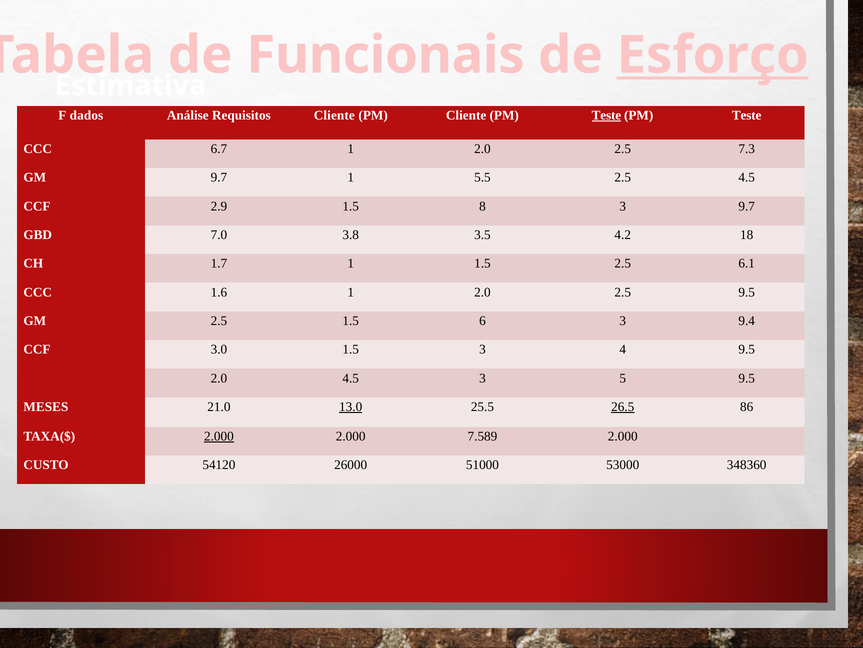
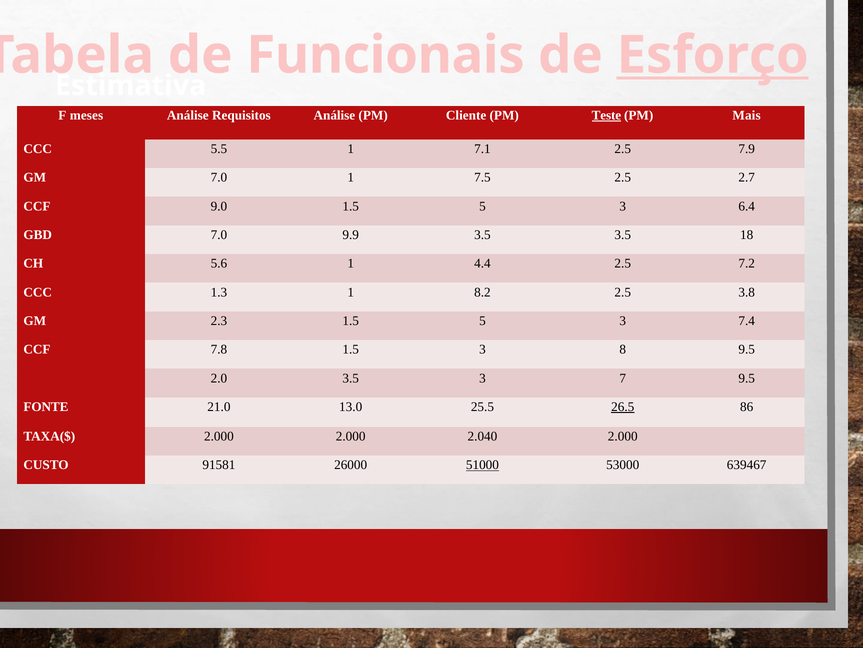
dados: dados -> meses
Requisitos Cliente: Cliente -> Análise
Teste at (747, 115): Teste -> Mais
6.7: 6.7 -> 5.5
2.0 at (482, 149): 2.0 -> 7.1
7.3: 7.3 -> 7.9
GM 9.7: 9.7 -> 7.0
5.5: 5.5 -> 7.5
2.5 4.5: 4.5 -> 2.7
2.9: 2.9 -> 9.0
8 at (482, 206): 8 -> 5
3 9.7: 9.7 -> 6.4
3.8: 3.8 -> 9.9
3.5 4.2: 4.2 -> 3.5
1.7: 1.7 -> 5.6
1 1.5: 1.5 -> 4.4
6.1: 6.1 -> 7.2
1.6: 1.6 -> 1.3
2.0 at (482, 292): 2.0 -> 8.2
2.5 9.5: 9.5 -> 3.8
GM 2.5: 2.5 -> 2.3
6 at (482, 321): 6 -> 5
9.4: 9.4 -> 7.4
3.0: 3.0 -> 7.8
4: 4 -> 8
2.0 4.5: 4.5 -> 3.5
5: 5 -> 7
MESES: MESES -> FONTE
13.0 underline: present -> none
2.000 at (219, 436) underline: present -> none
7.589: 7.589 -> 2.040
54120: 54120 -> 91581
51000 underline: none -> present
348360: 348360 -> 639467
